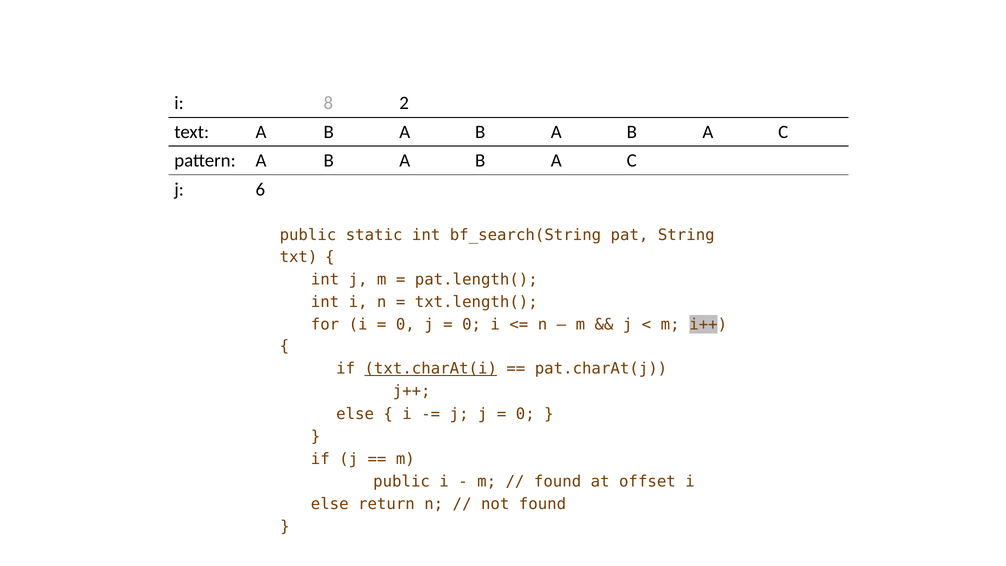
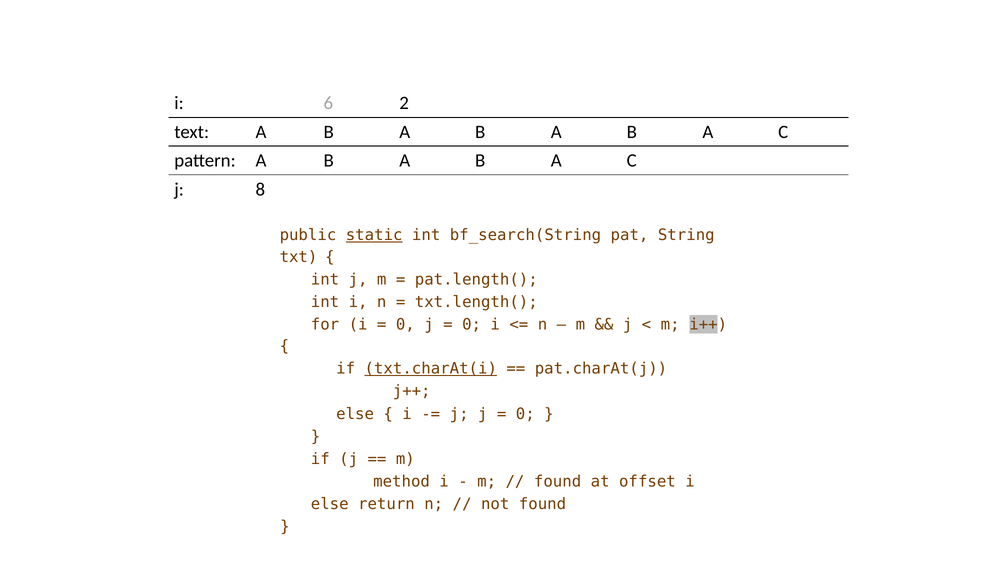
8: 8 -> 6
6: 6 -> 8
static underline: none -> present
public at (402, 481): public -> method
